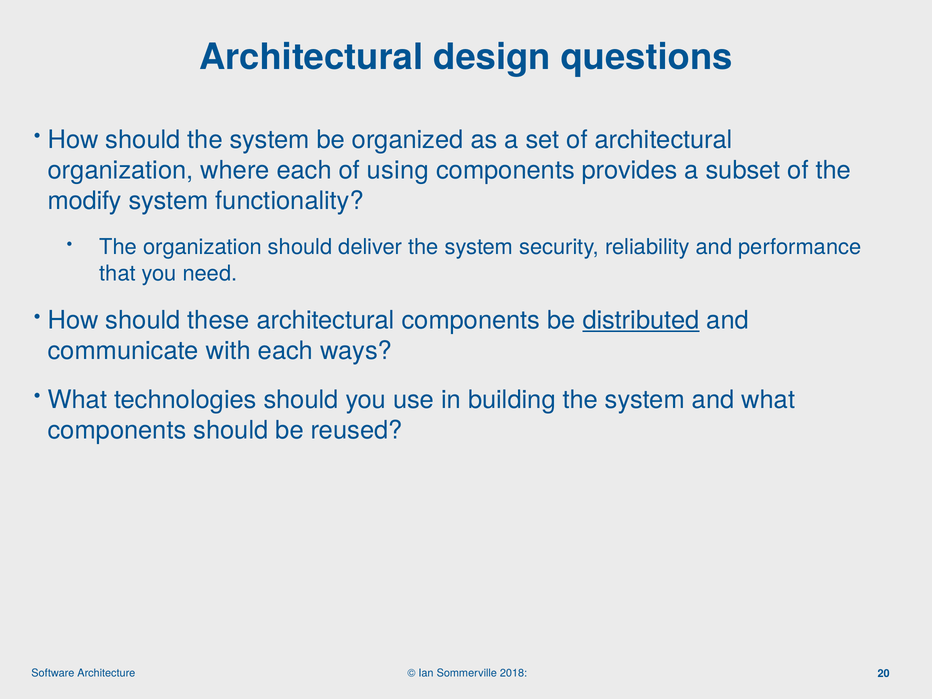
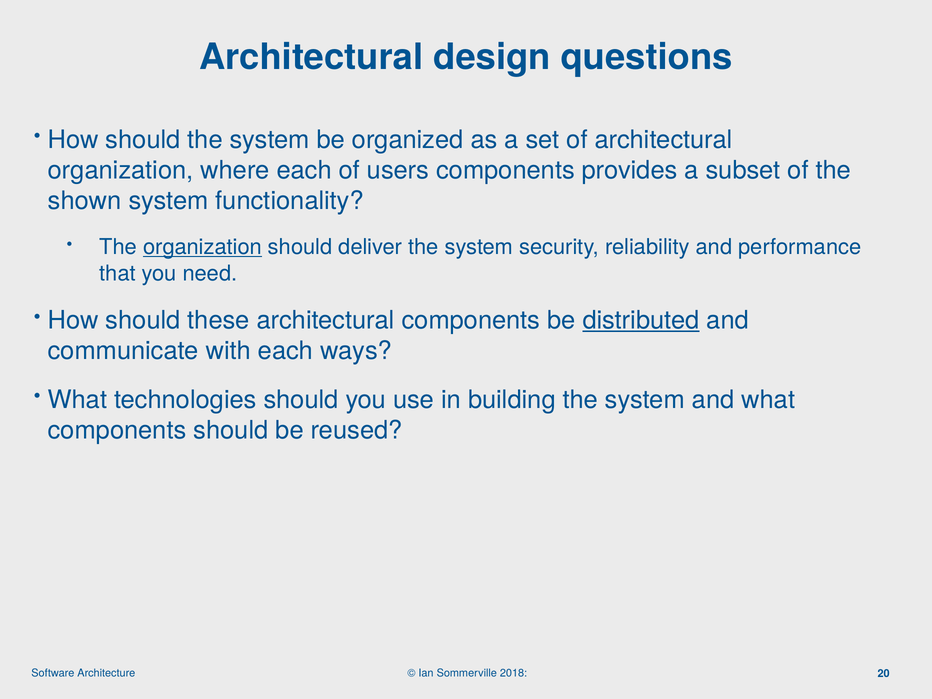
using: using -> users
modify: modify -> shown
organization at (203, 247) underline: none -> present
